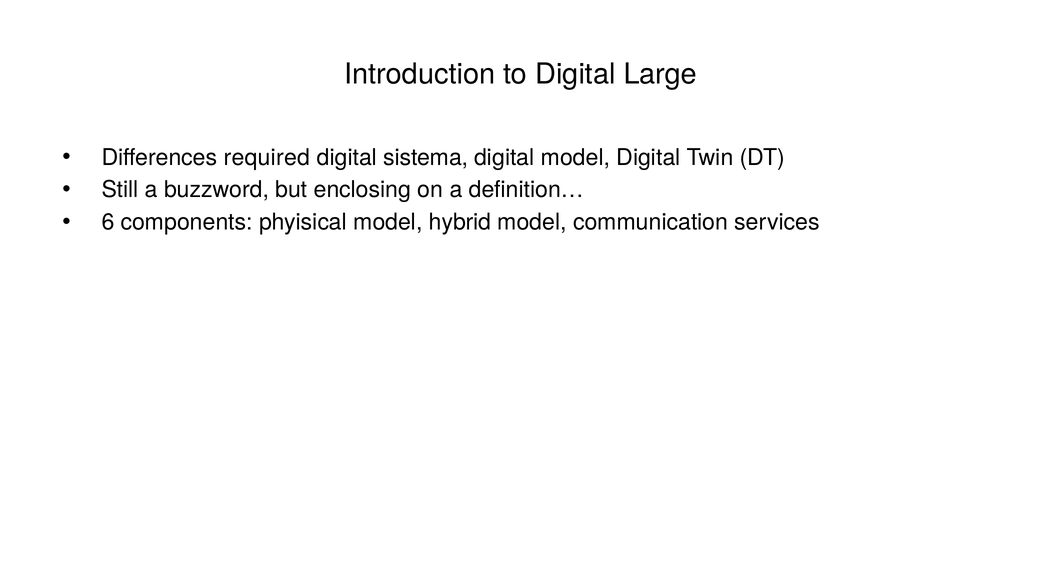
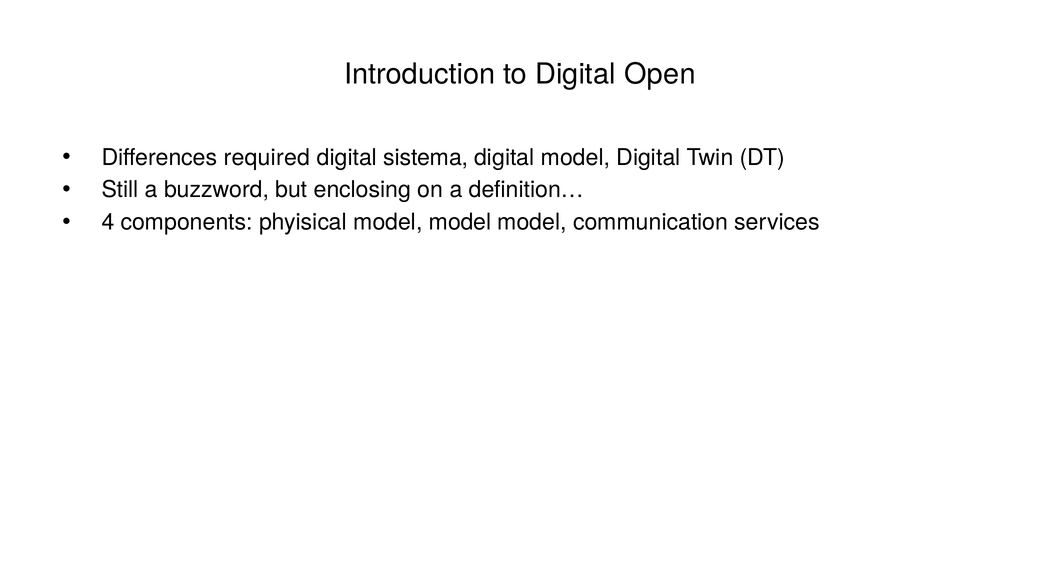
Large: Large -> Open
6: 6 -> 4
phyisical model hybrid: hybrid -> model
